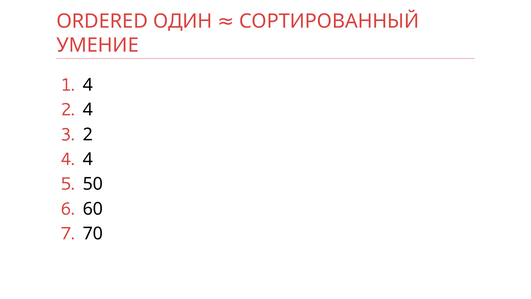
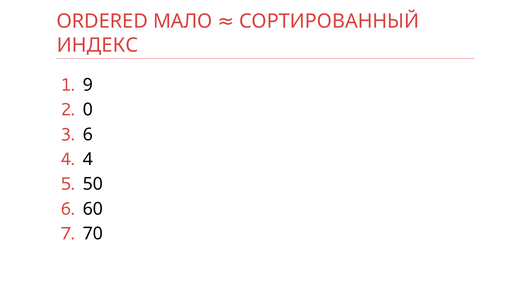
ОДИН: ОДИН -> МАЛО
УМЕНИЕ: УМЕНИЕ -> ИНДЕКС
1 4: 4 -> 9
4 at (88, 110): 4 -> 0
3 2: 2 -> 6
